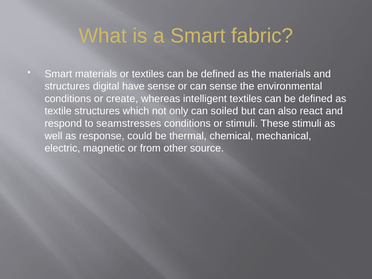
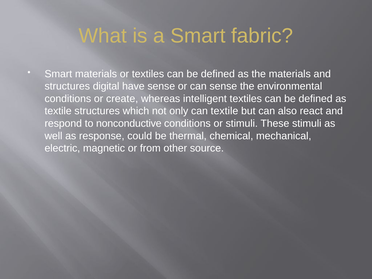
can soiled: soiled -> textile
seamstresses: seamstresses -> nonconductive
